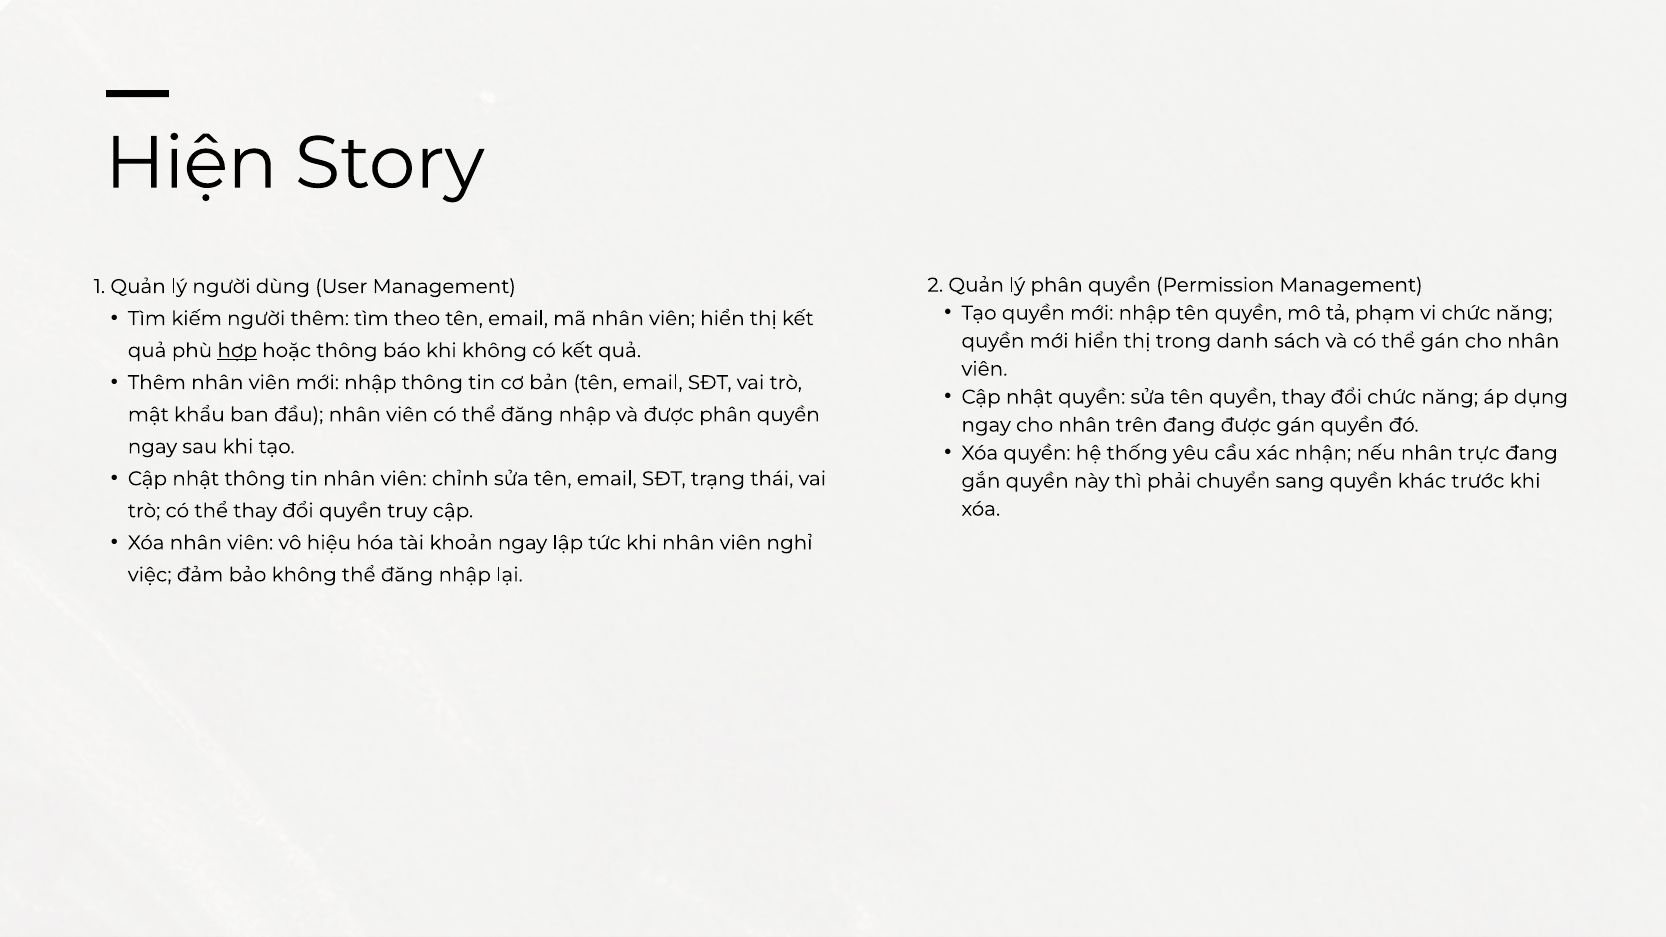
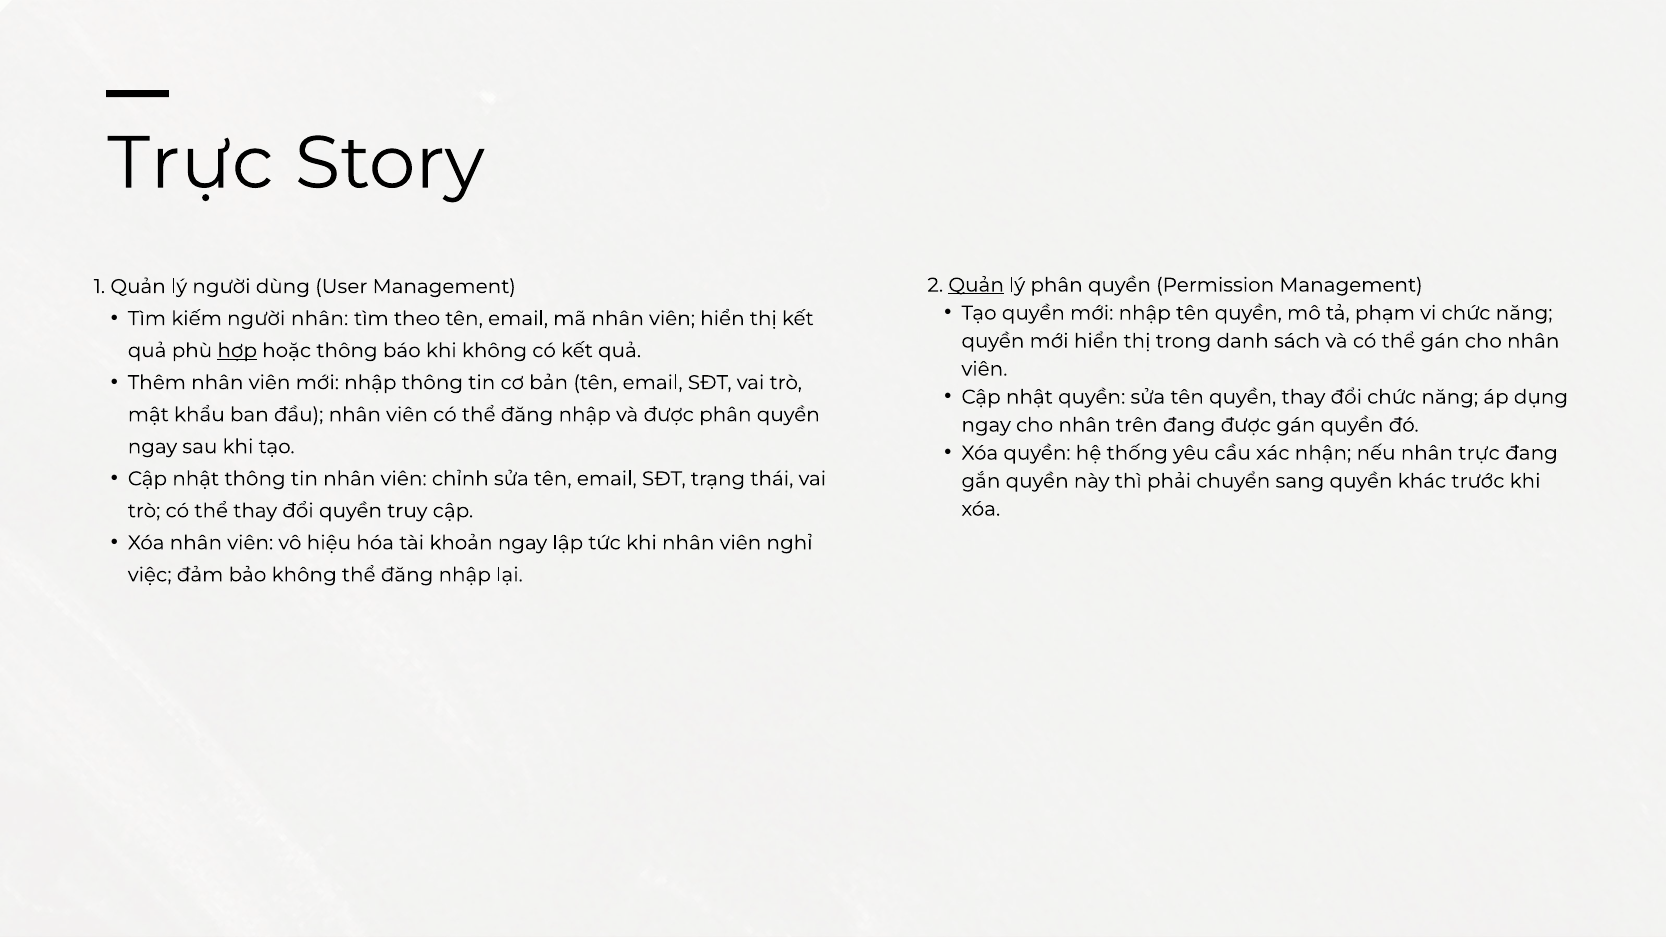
Hiện at (191, 163): Hiện -> Trực
Quản at (976, 285) underline: none -> present
người thêm: thêm -> nhân
